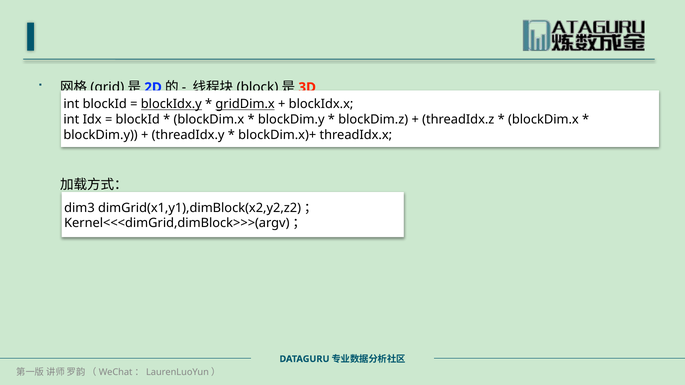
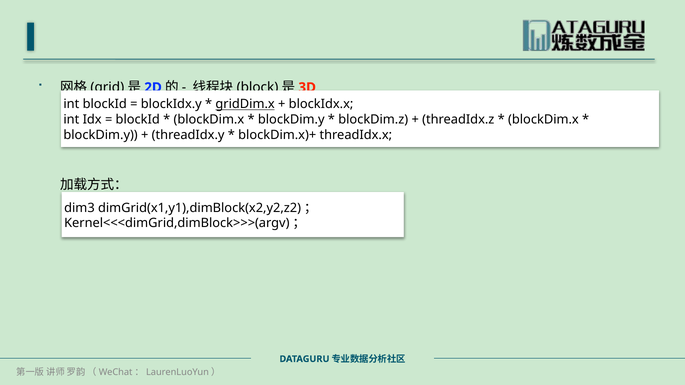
blockIdx.y underline: present -> none
